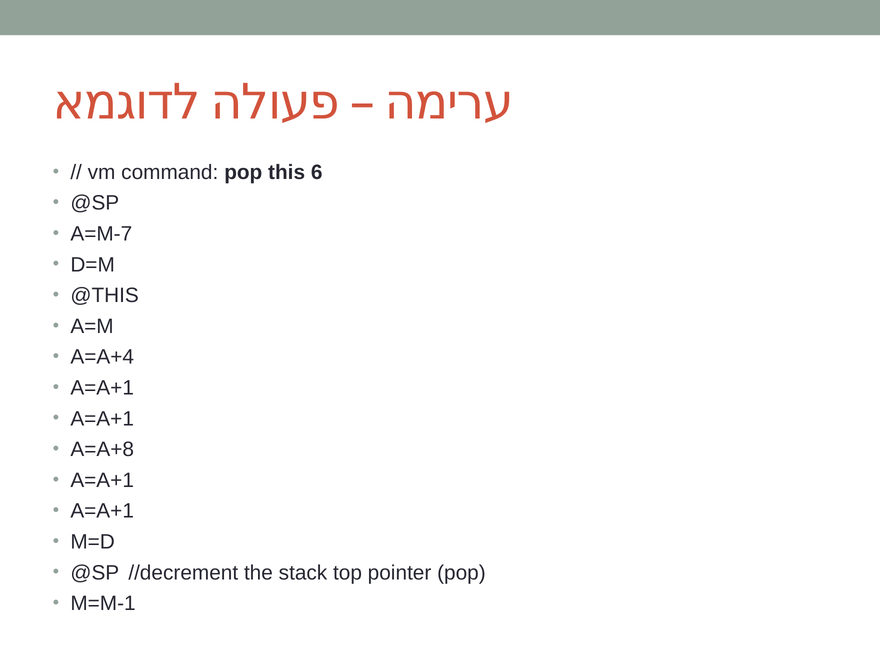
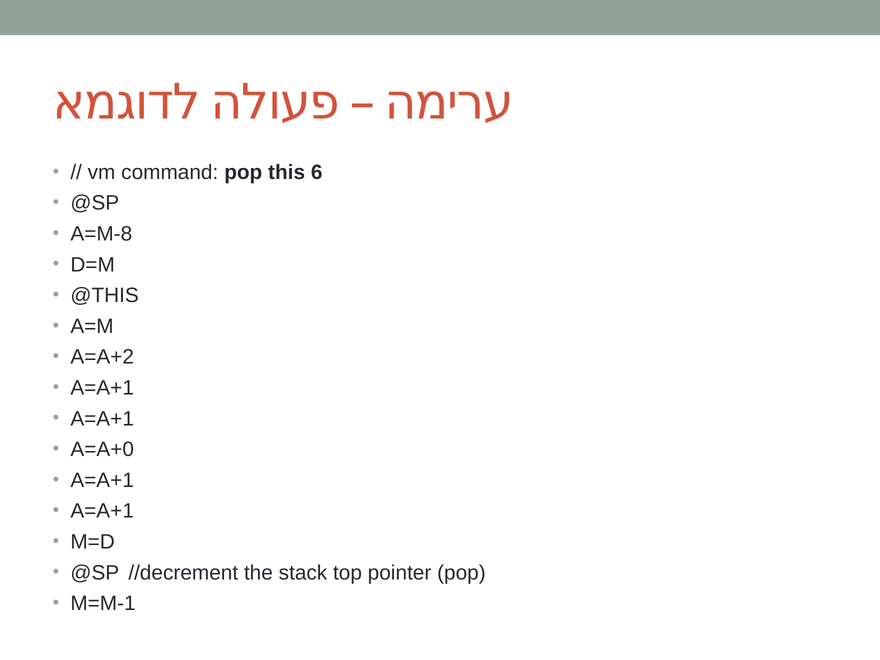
A=M-7: A=M-7 -> A=M-8
A=A+4: A=A+4 -> A=A+2
A=A+8: A=A+8 -> A=A+0
